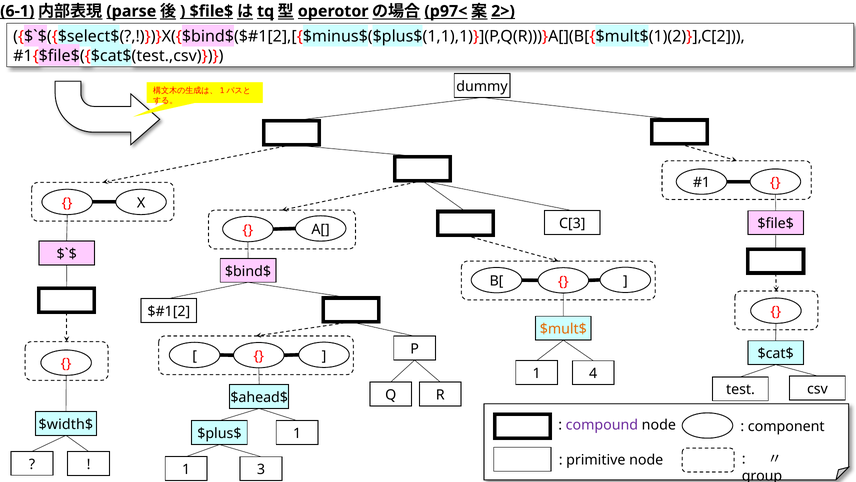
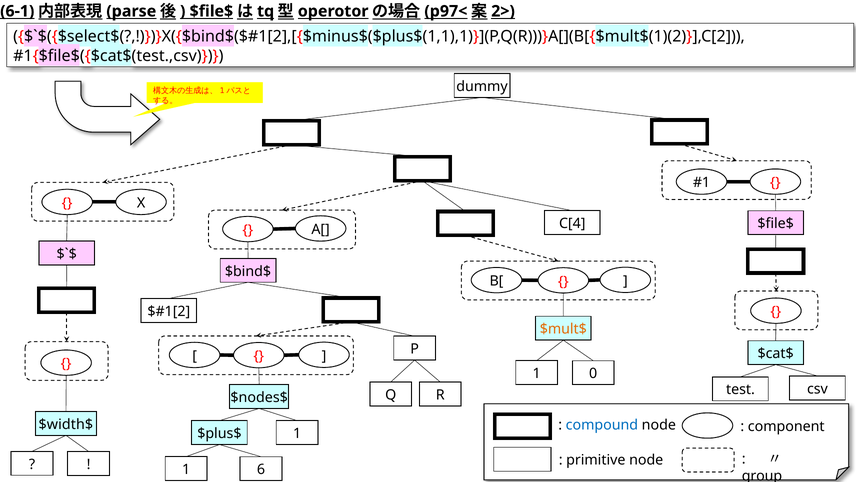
C[3: C[3 -> C[4
4: 4 -> 0
$ahead$: $ahead$ -> $nodes$
compound colour: purple -> blue
3: 3 -> 6
